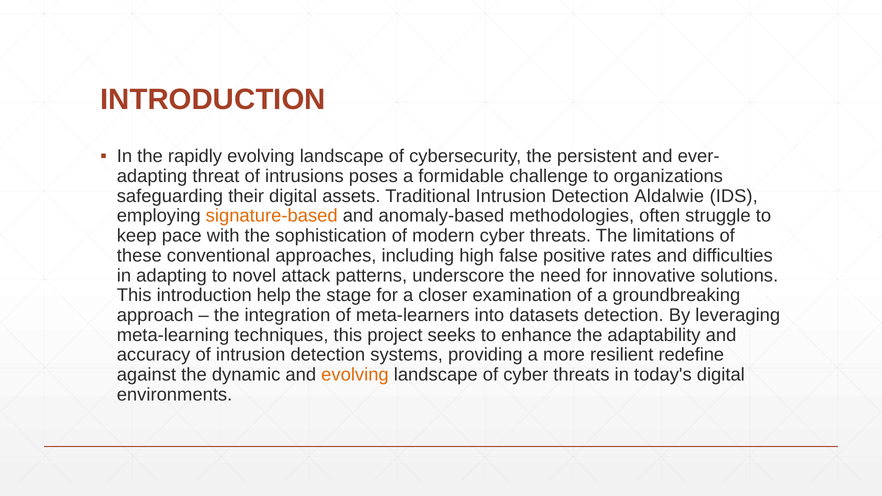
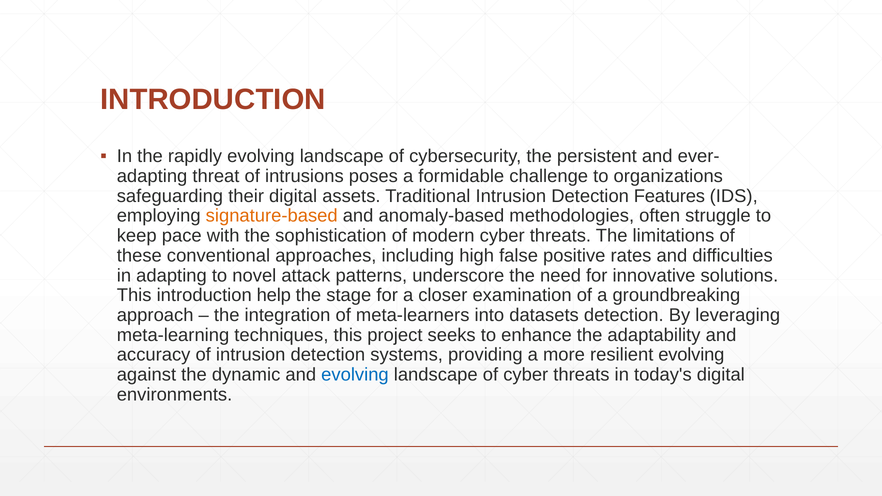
Aldalwie: Aldalwie -> Features
resilient redefine: redefine -> evolving
evolving at (355, 375) colour: orange -> blue
